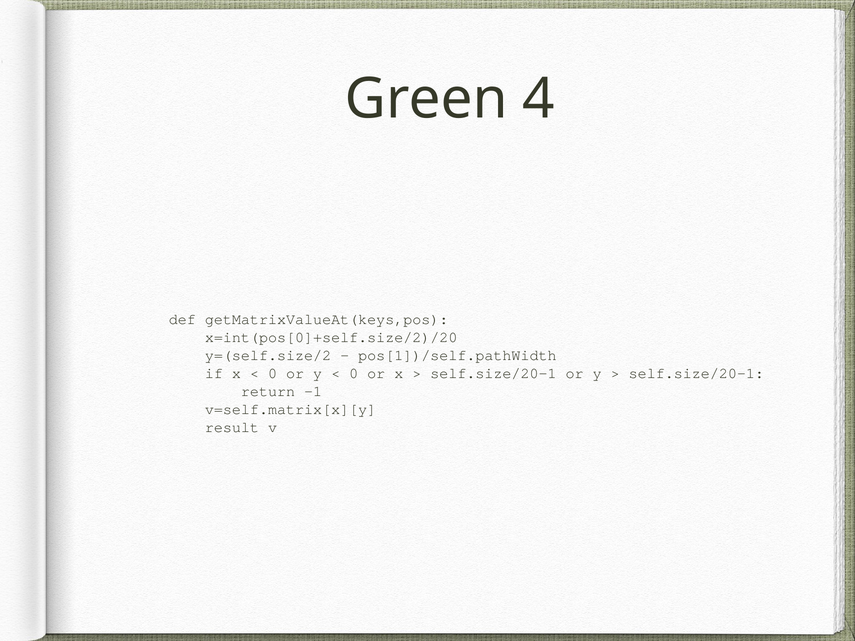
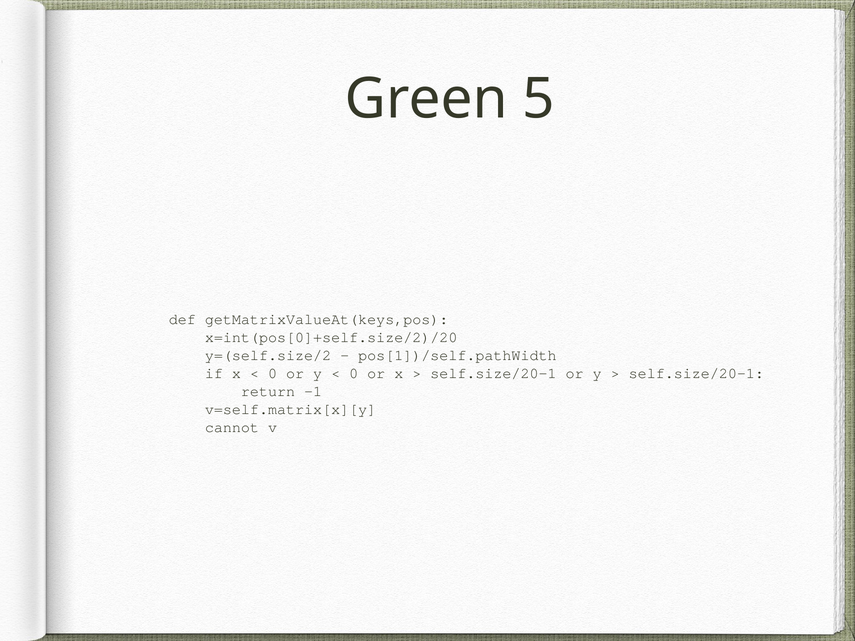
4: 4 -> 5
result: result -> cannot
